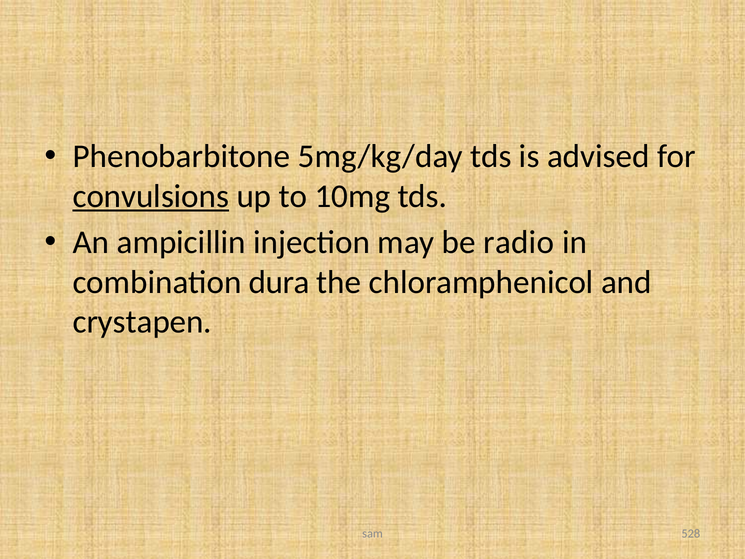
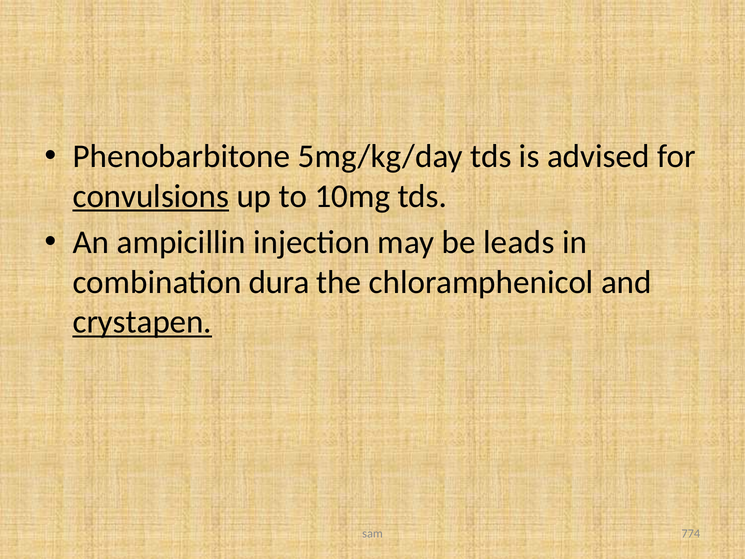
radio: radio -> leads
crystapen underline: none -> present
528: 528 -> 774
